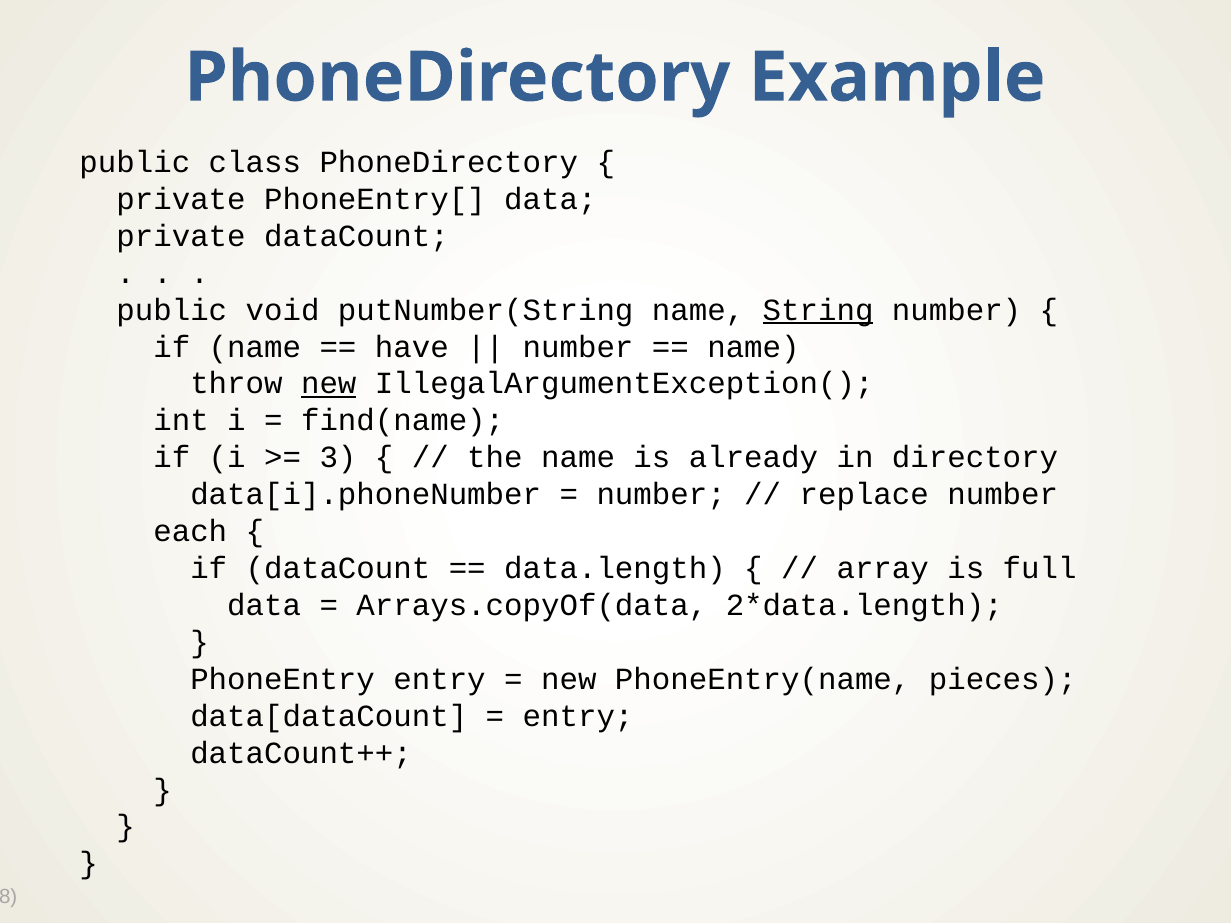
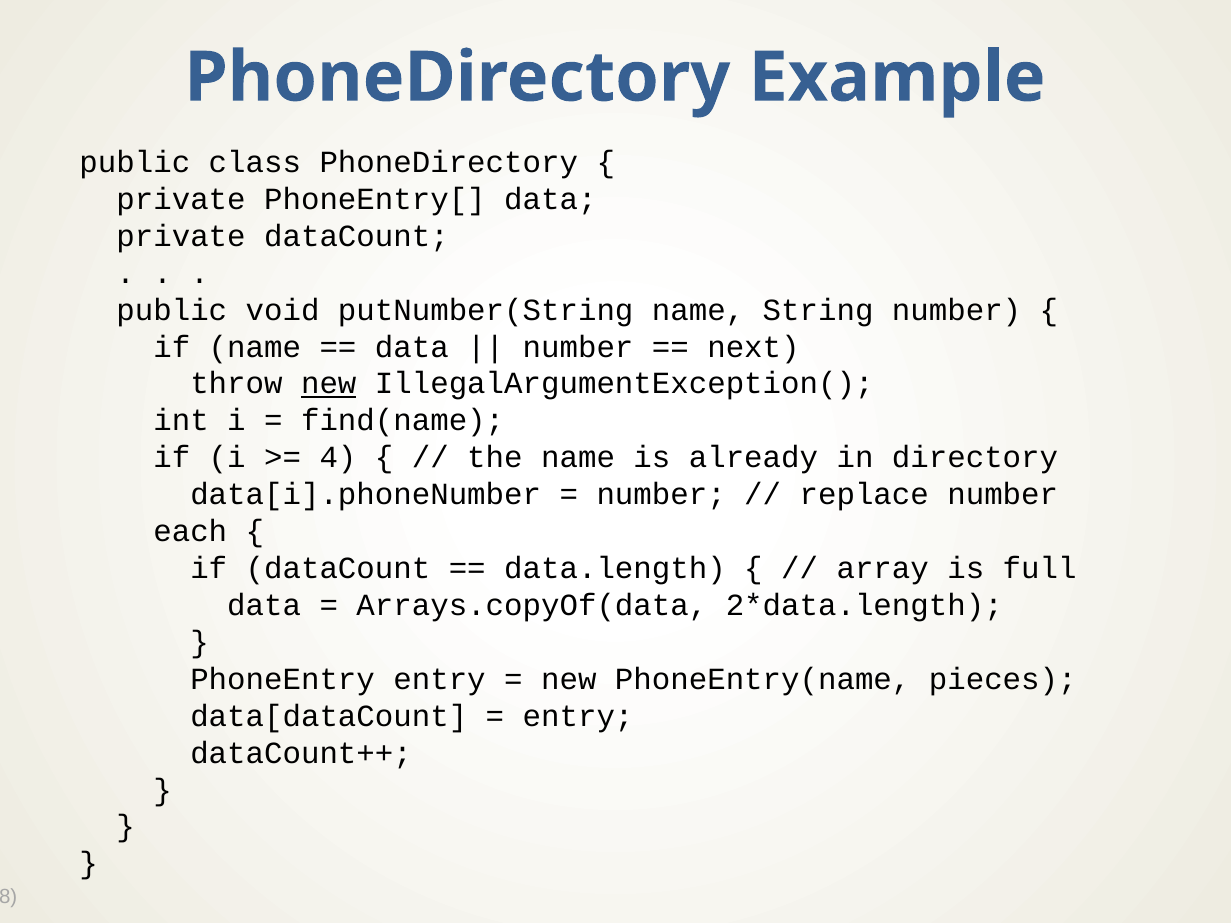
String underline: present -> none
have at (412, 347): have -> data
name at (753, 347): name -> next
3: 3 -> 4
